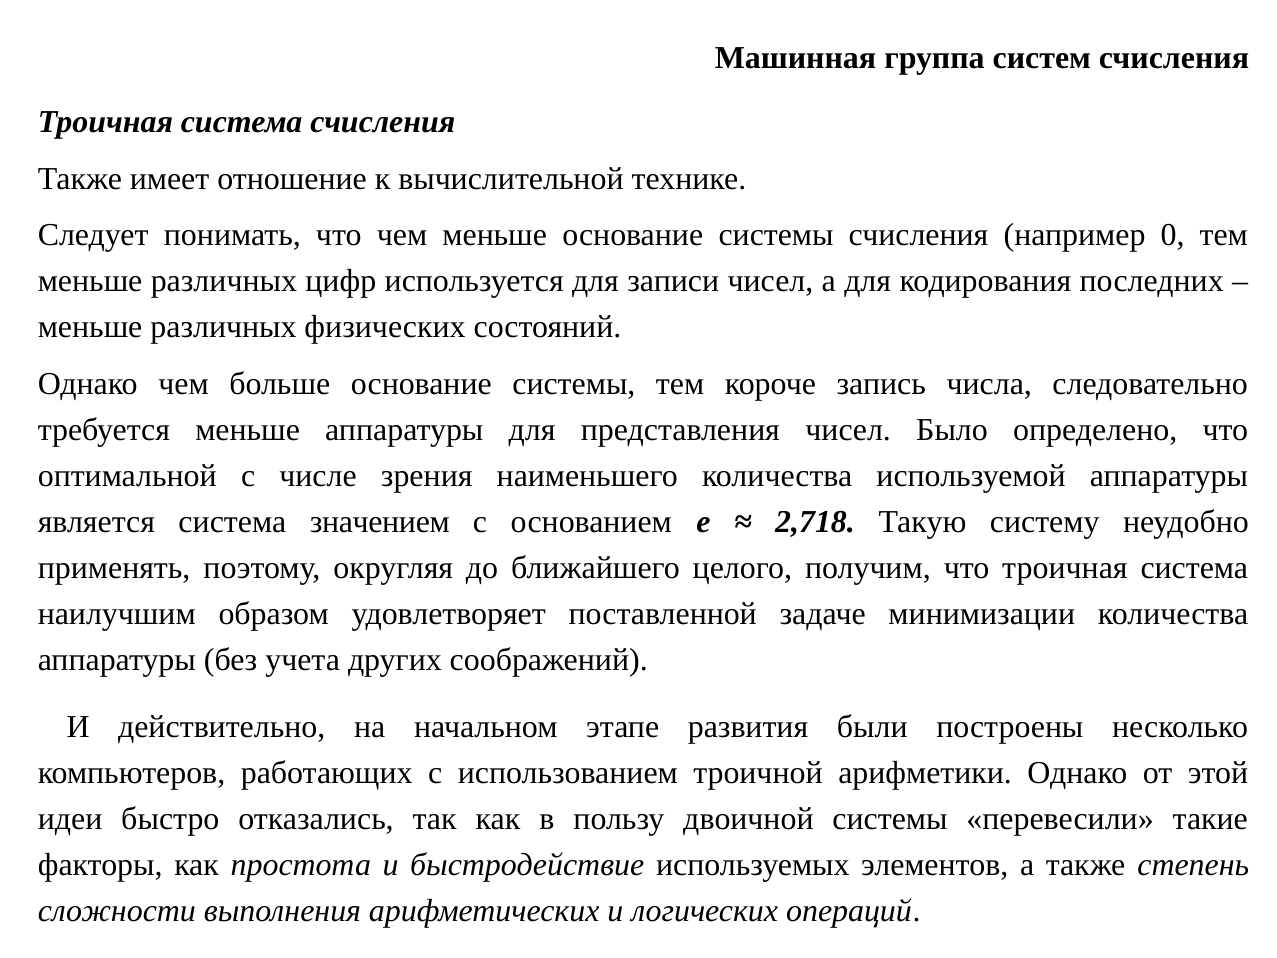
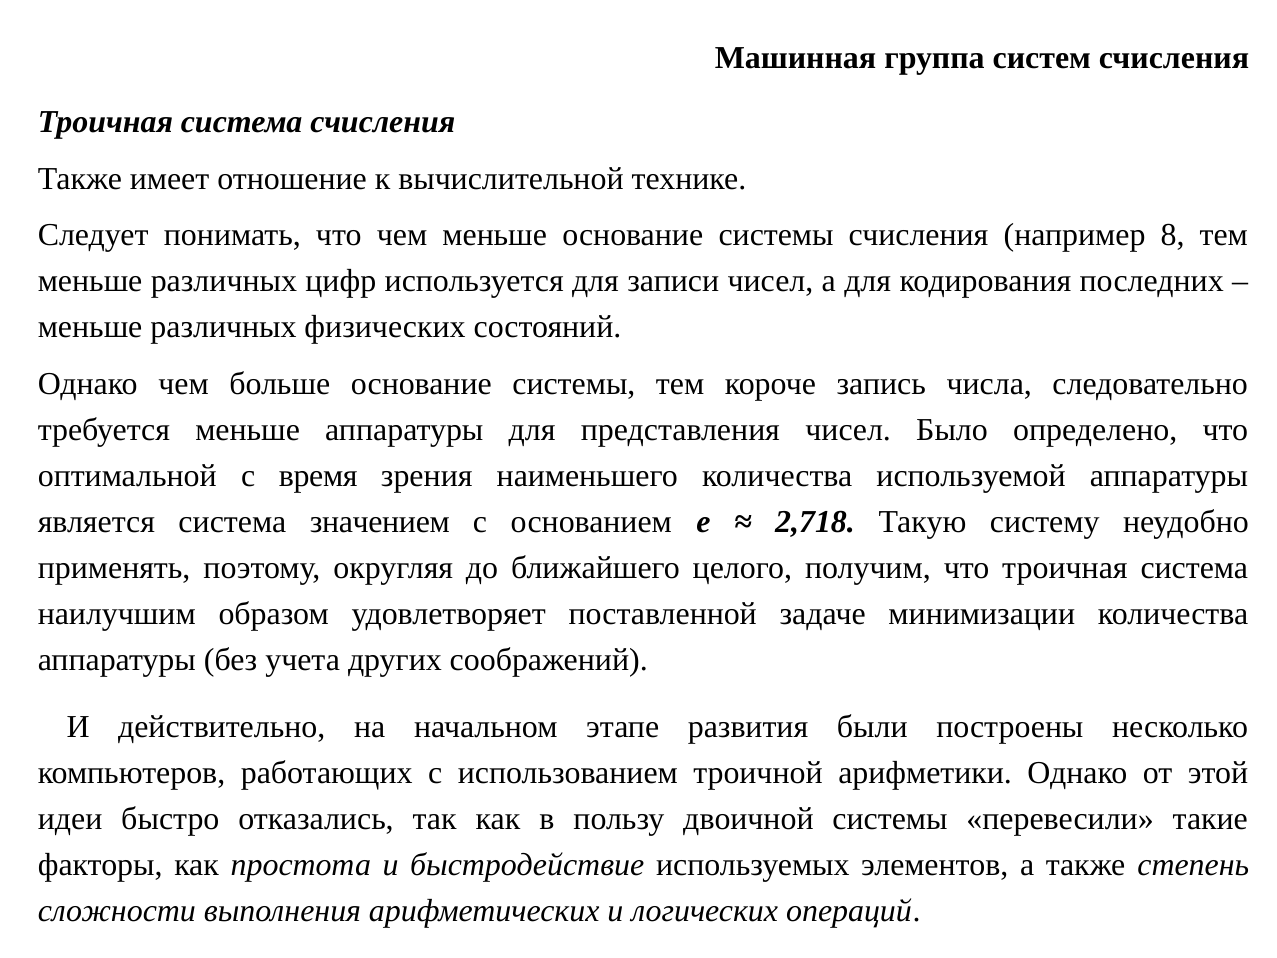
0: 0 -> 8
числе: числе -> время
